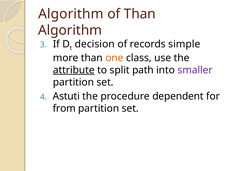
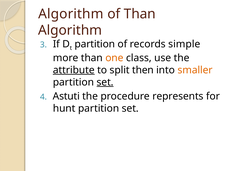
decision at (95, 44): decision -> partition
path: path -> then
smaller colour: purple -> orange
set at (105, 82) underline: none -> present
dependent: dependent -> represents
from: from -> hunt
